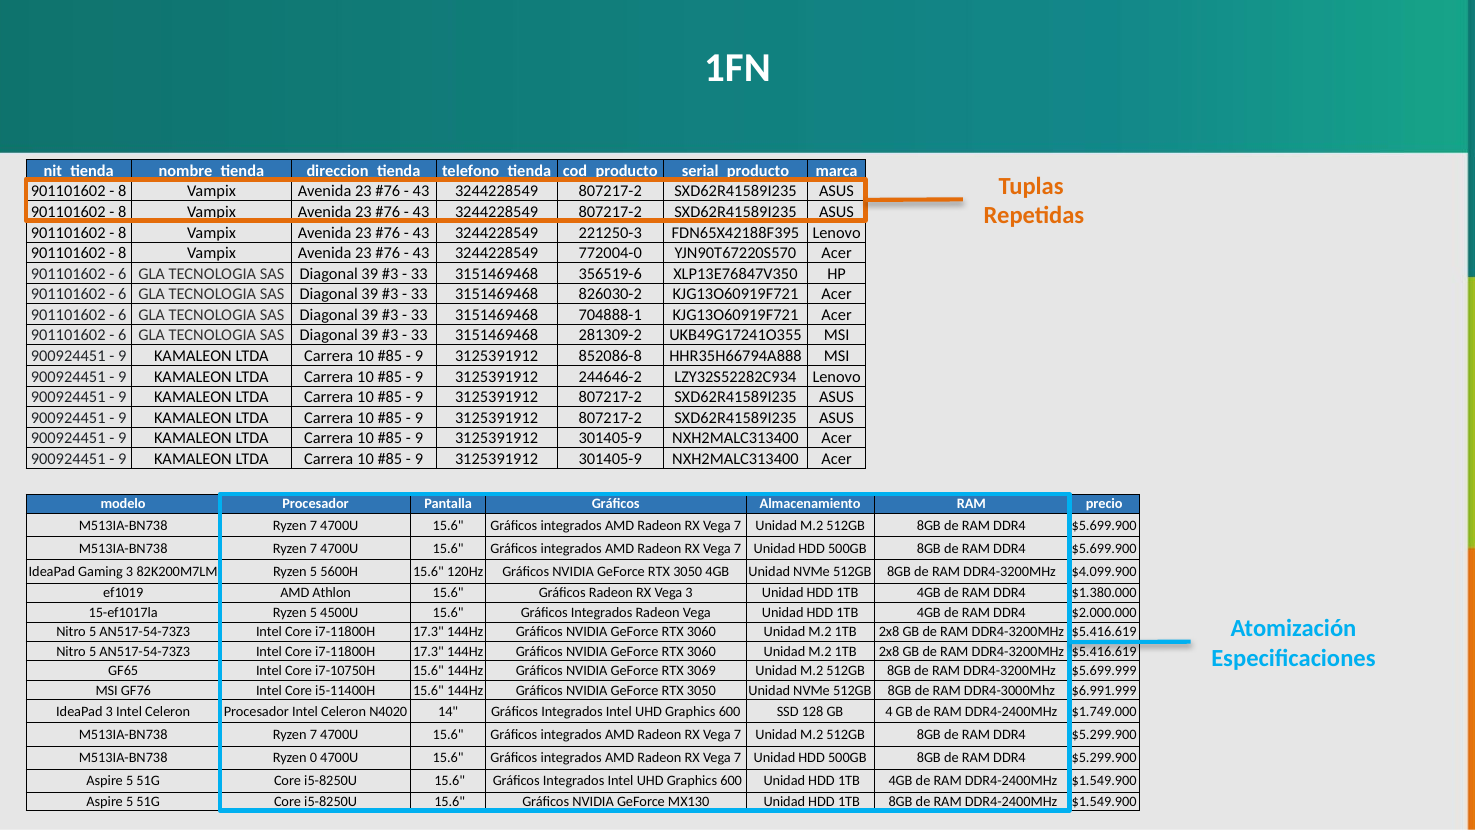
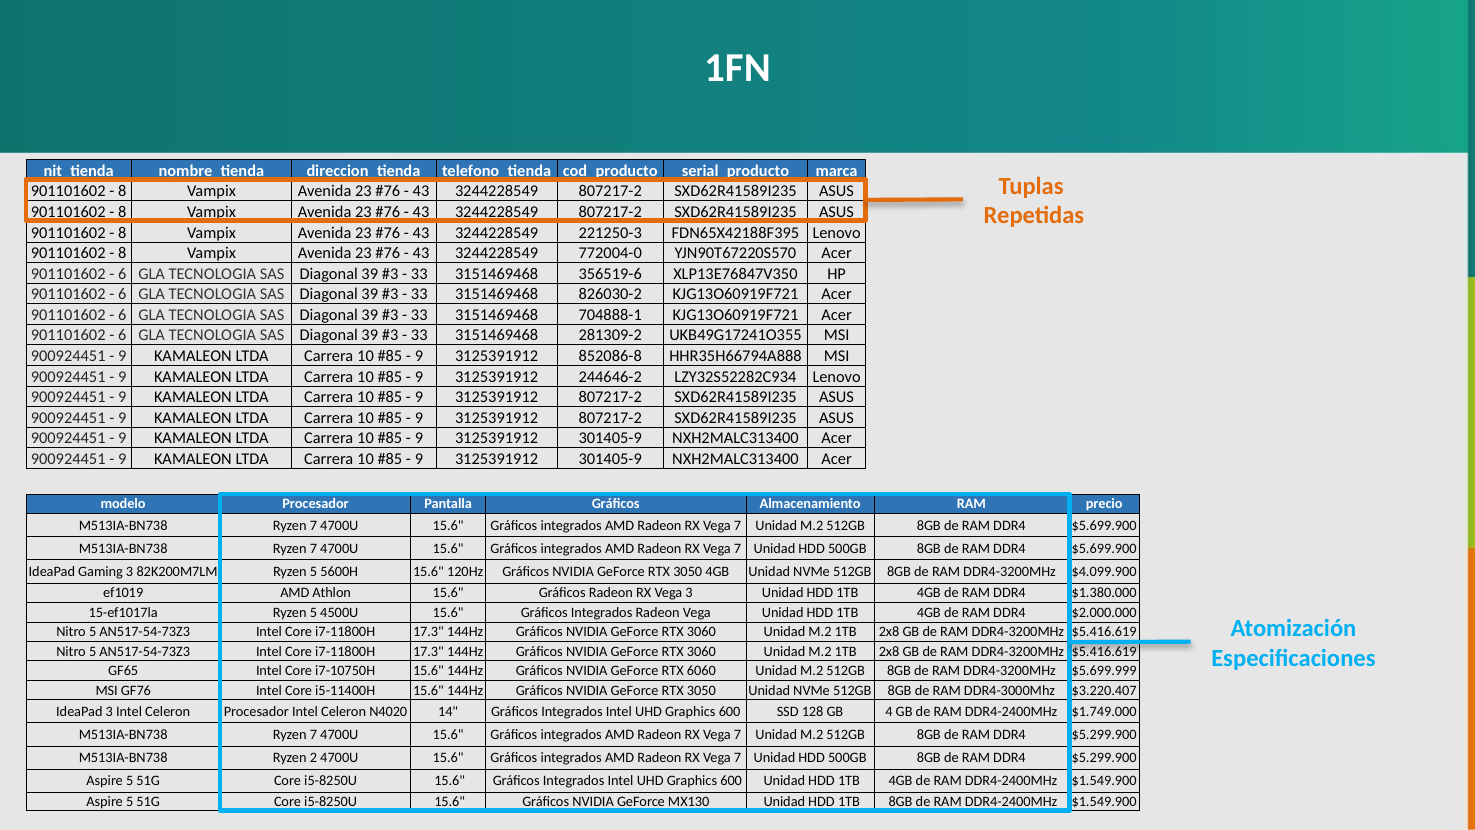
3069: 3069 -> 6060
$6.991.999: $6.991.999 -> $3.220.407
0: 0 -> 2
